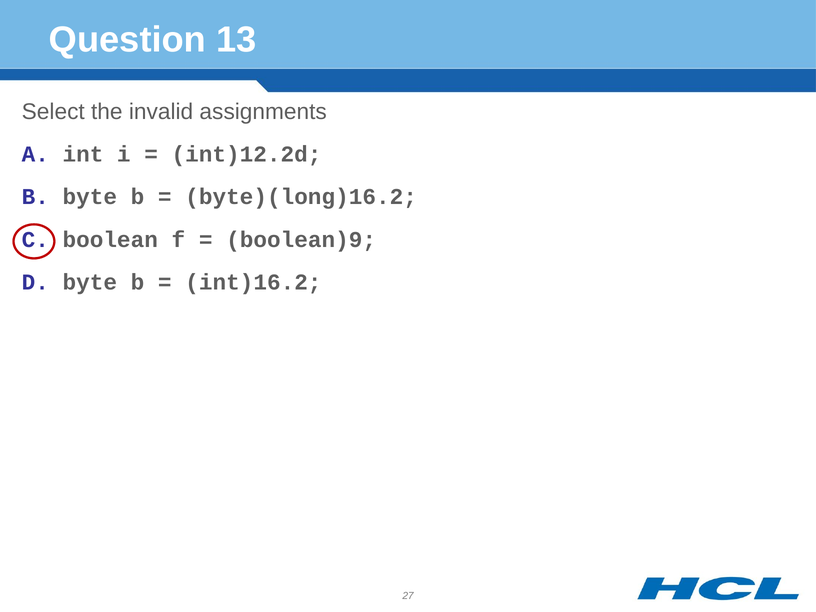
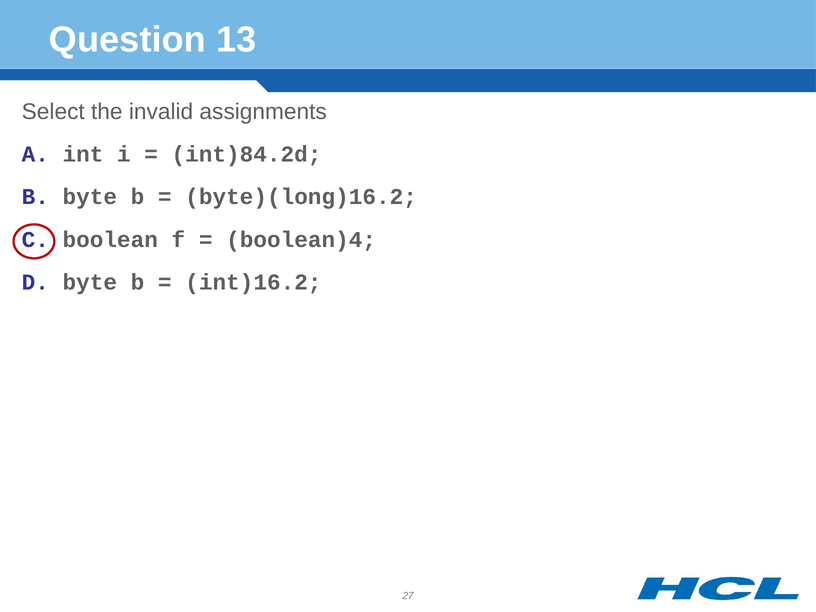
int)12.2d: int)12.2d -> int)84.2d
boolean)9: boolean)9 -> boolean)4
